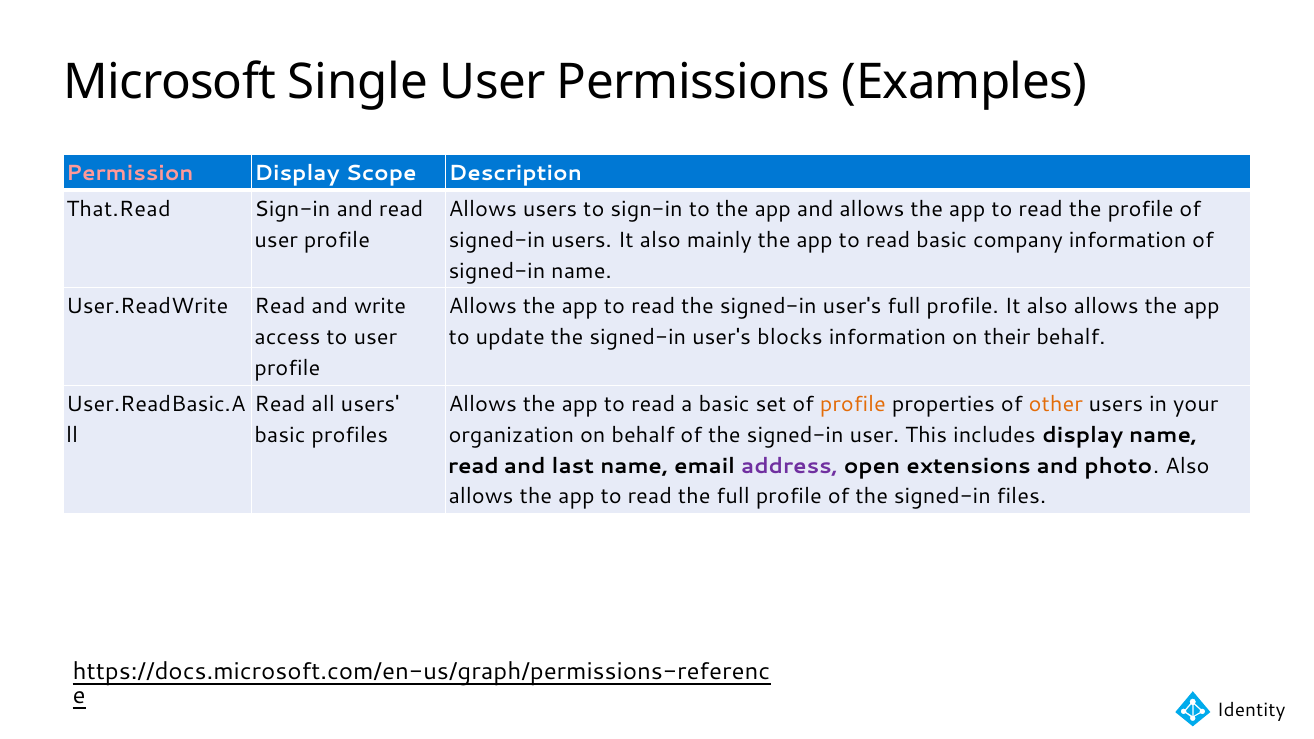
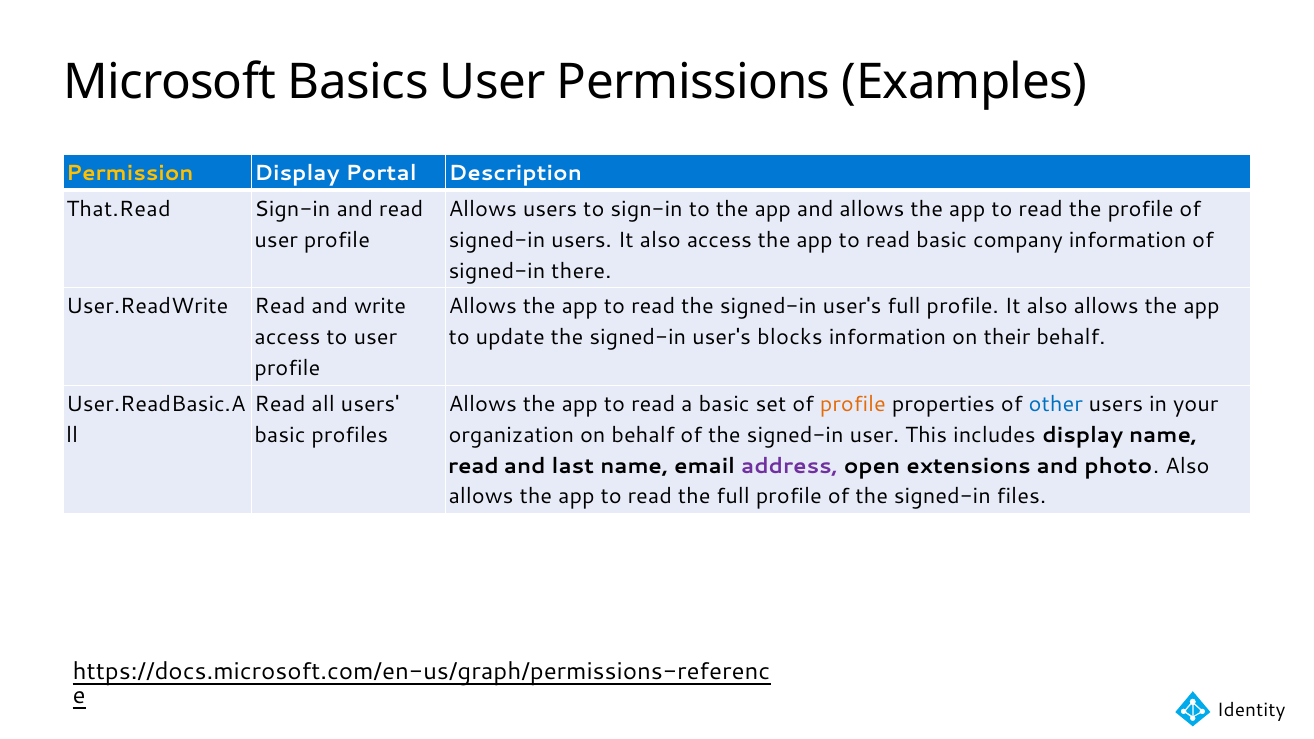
Single: Single -> Basics
Permission colour: pink -> yellow
Scope: Scope -> Portal
also mainly: mainly -> access
signed-in name: name -> there
other colour: orange -> blue
